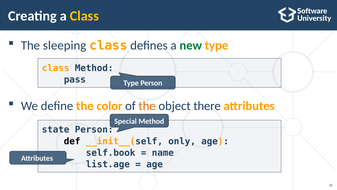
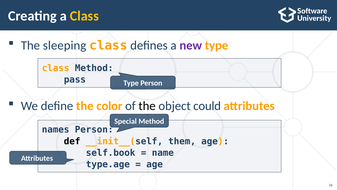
new colour: green -> purple
the at (147, 106) colour: orange -> black
there: there -> could
state: state -> names
only: only -> them
list.age: list.age -> type.age
